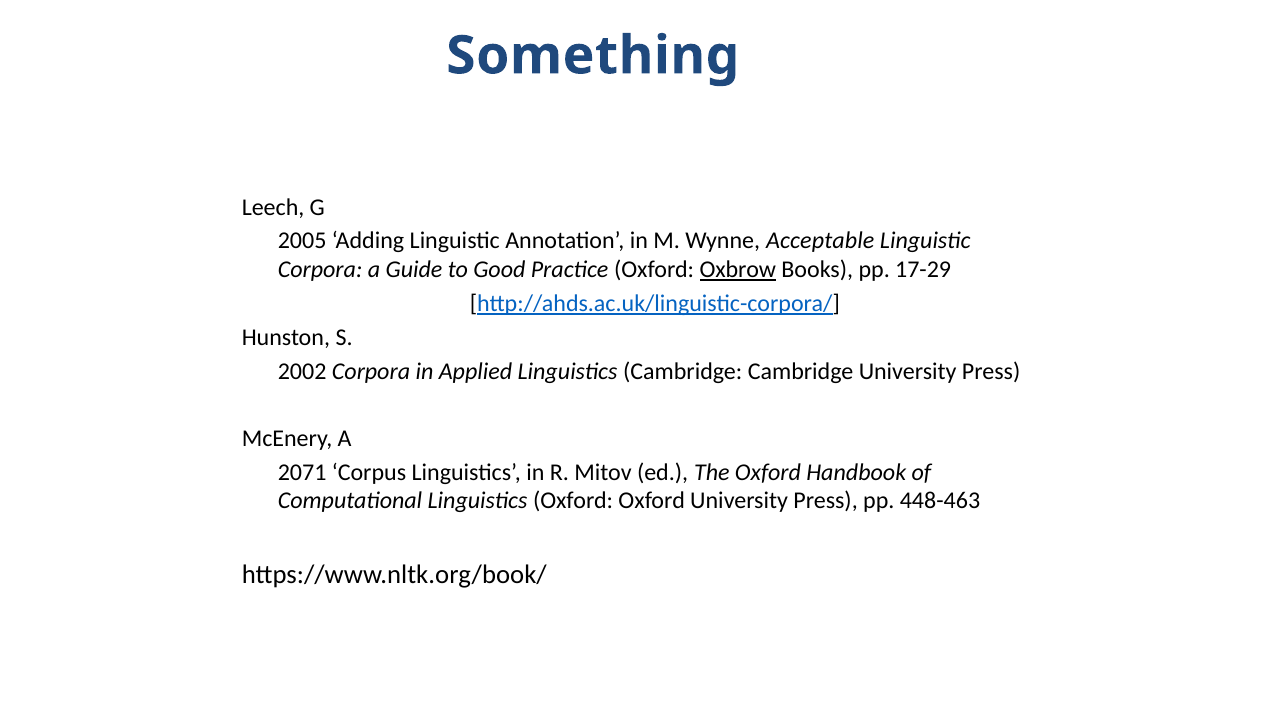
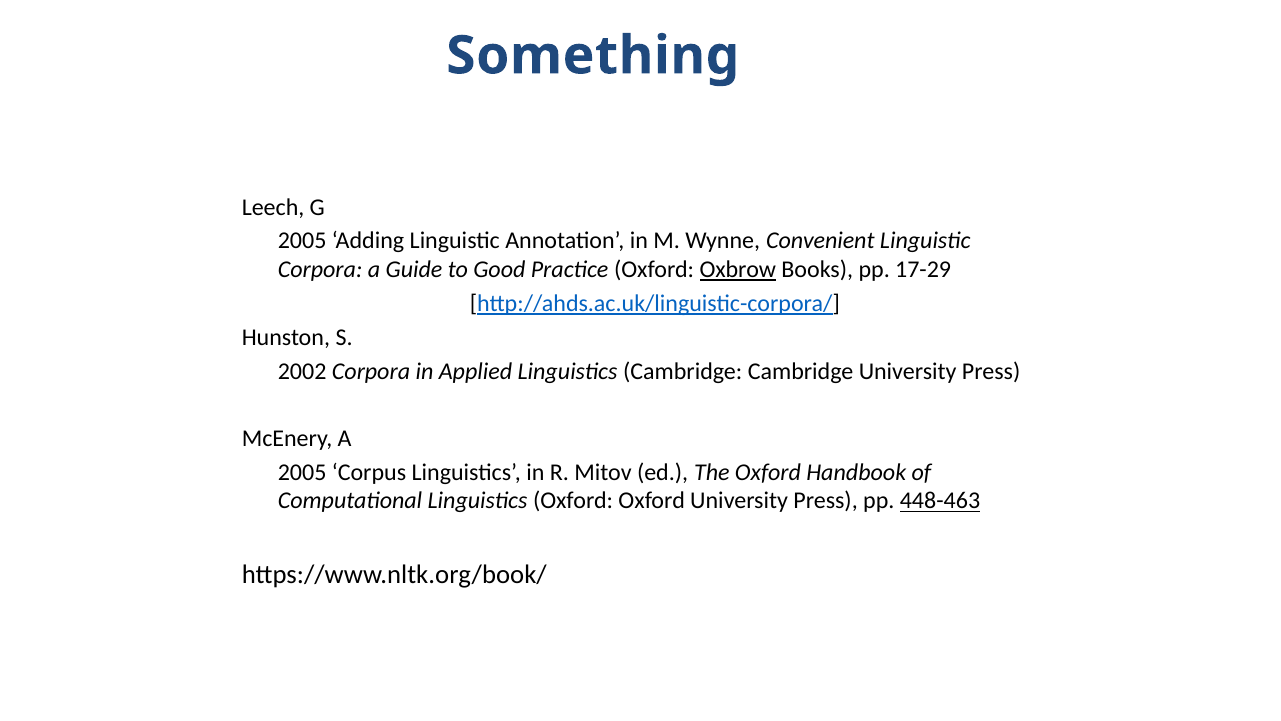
Acceptable: Acceptable -> Convenient
2071 at (302, 472): 2071 -> 2005
448-463 underline: none -> present
